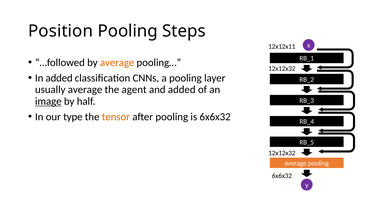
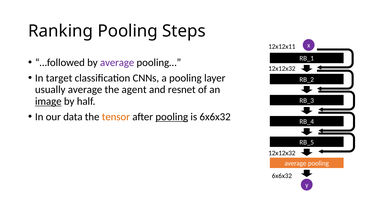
Position: Position -> Ranking
average at (117, 62) colour: orange -> purple
In added: added -> target
and added: added -> resnet
type: type -> data
pooling at (172, 117) underline: none -> present
